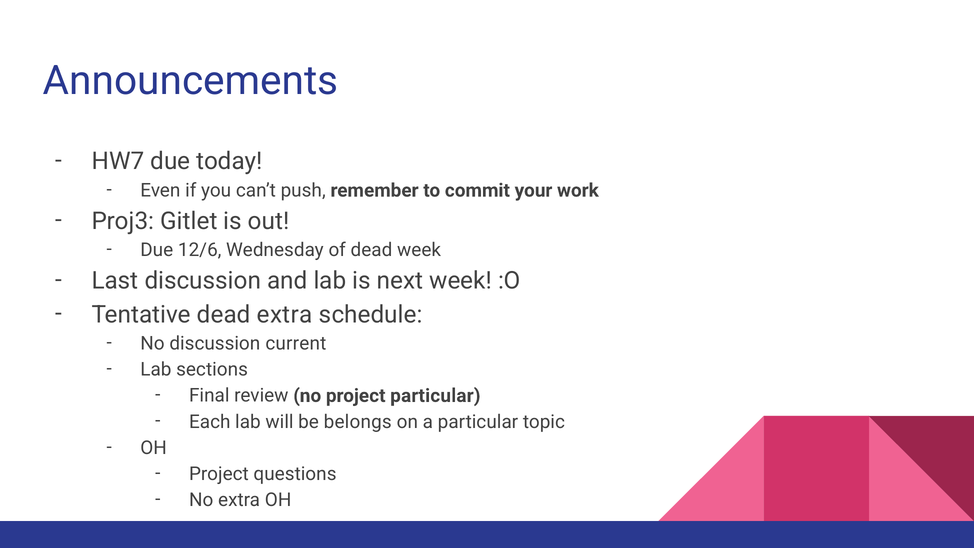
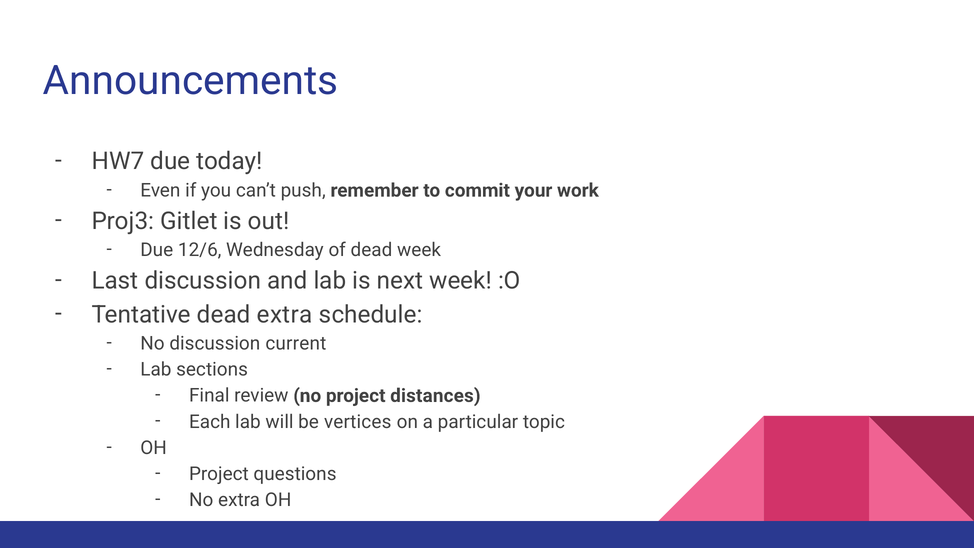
project particular: particular -> distances
belongs: belongs -> vertices
